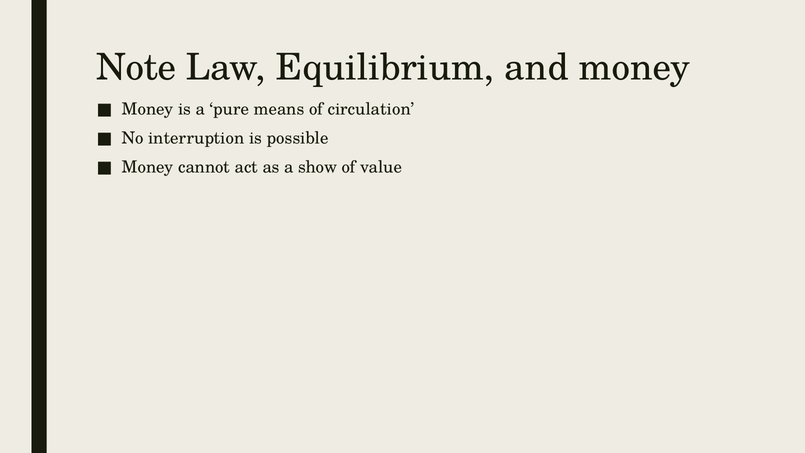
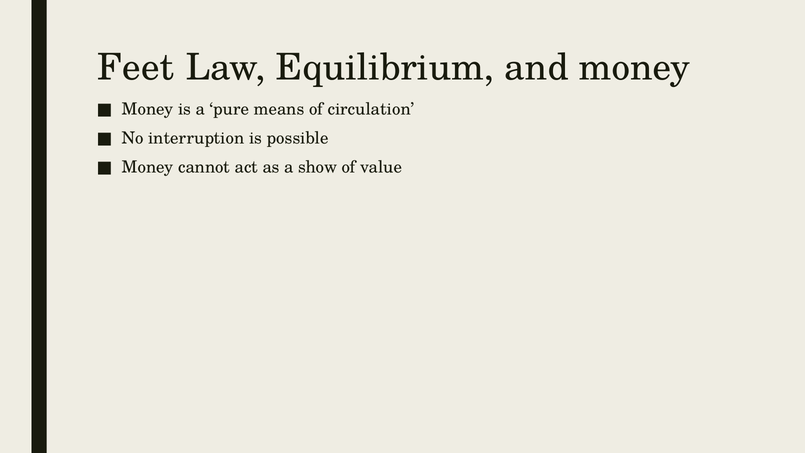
Note: Note -> Feet
